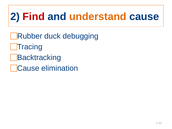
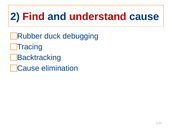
understand colour: orange -> red
